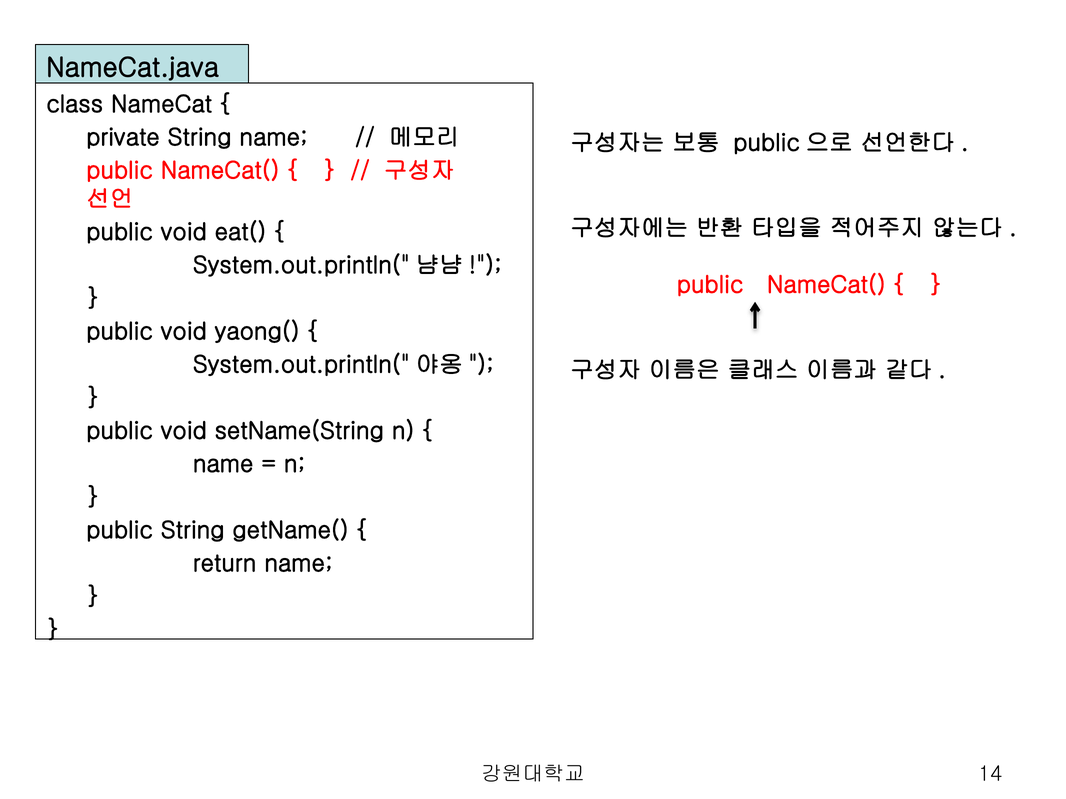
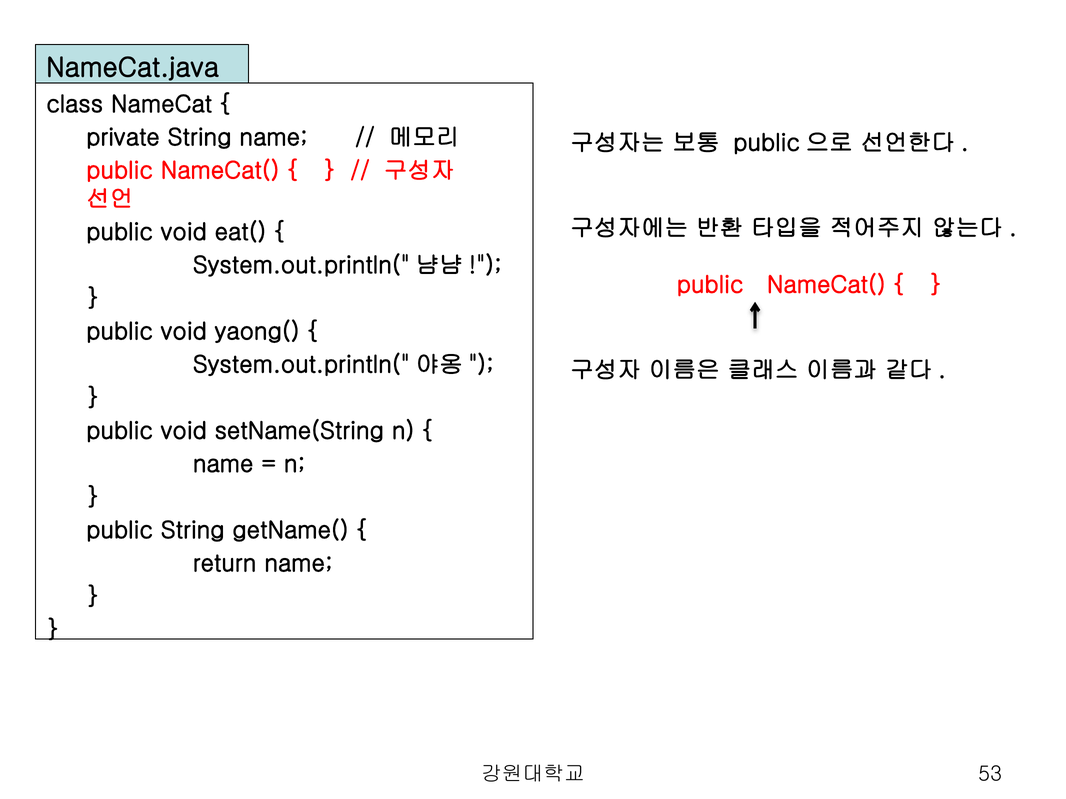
14: 14 -> 53
